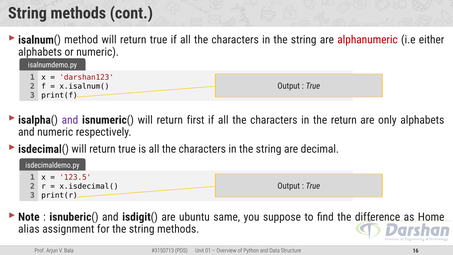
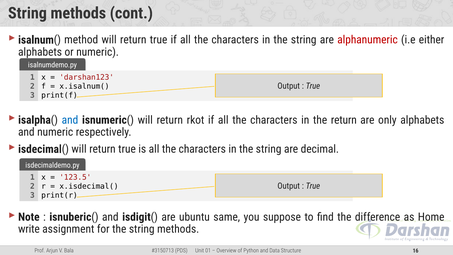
and at (70, 120) colour: purple -> blue
first: first -> rkot
alias: alias -> write
